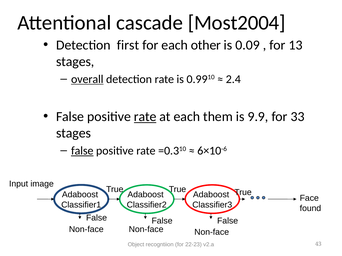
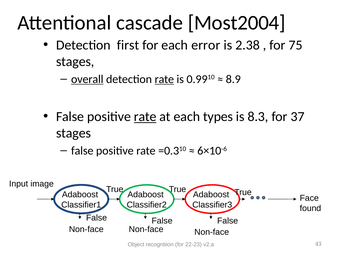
other: other -> error
0.09: 0.09 -> 2.38
13: 13 -> 75
rate at (164, 79) underline: none -> present
2.4: 2.4 -> 8.9
them: them -> types
9.9: 9.9 -> 8.3
33: 33 -> 37
false at (82, 151) underline: present -> none
